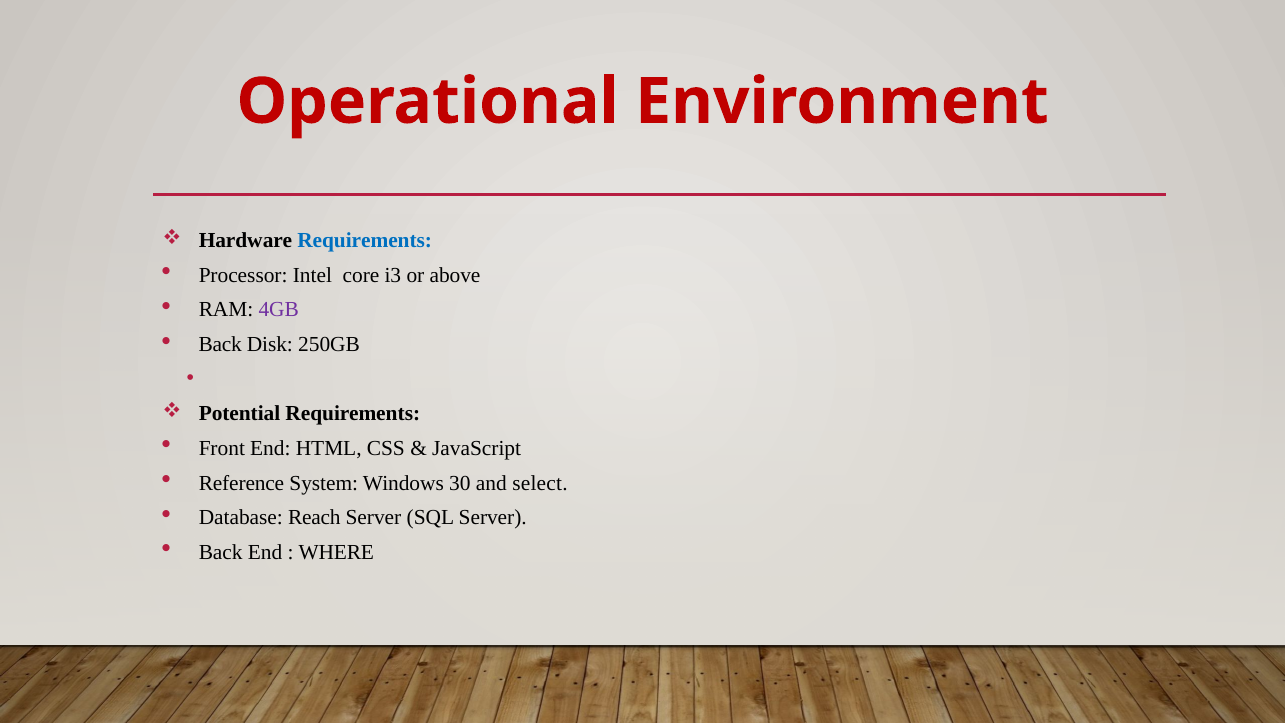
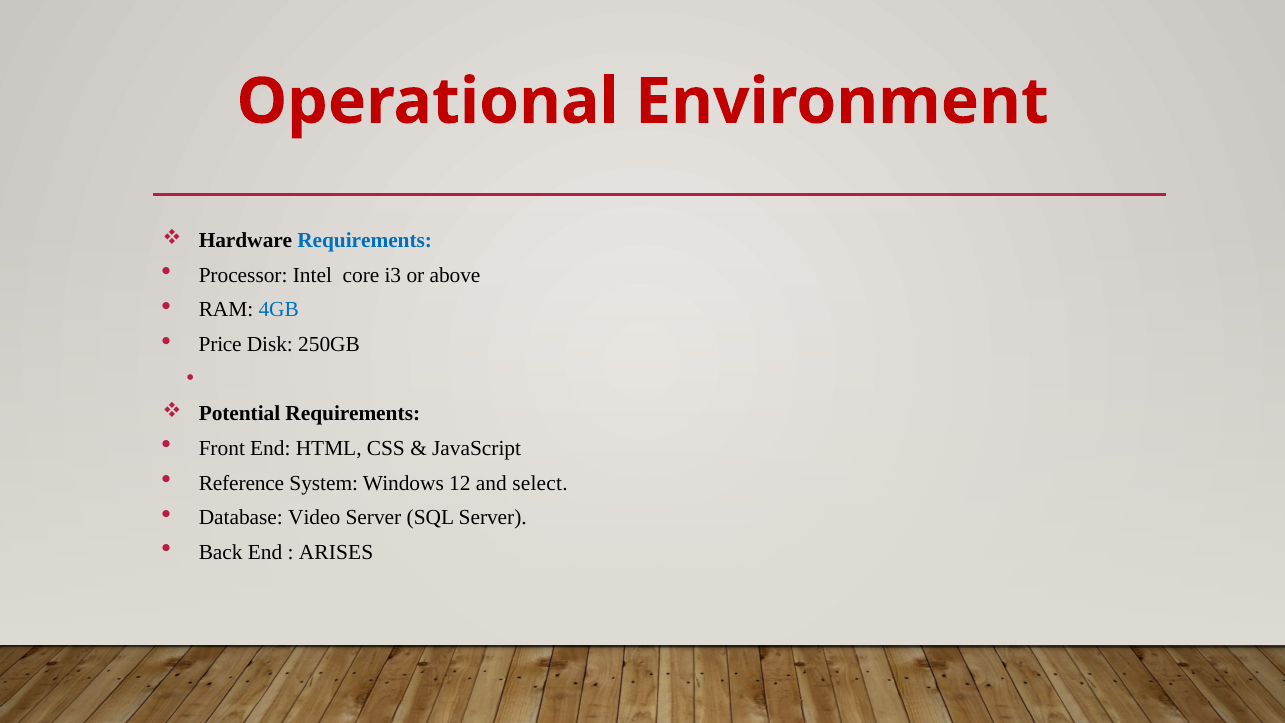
4GB colour: purple -> blue
Back at (220, 344): Back -> Price
30: 30 -> 12
Reach: Reach -> Video
WHERE: WHERE -> ARISES
